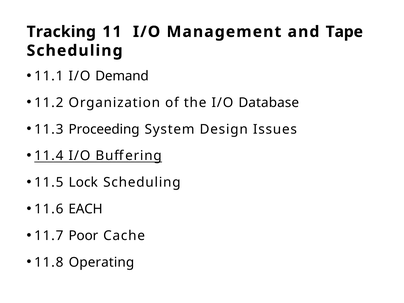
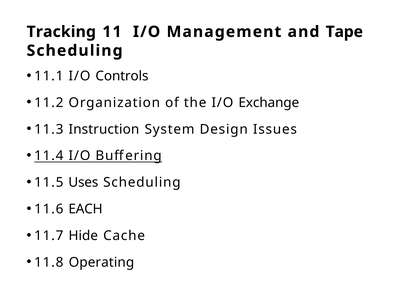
Demand: Demand -> Controls
Database: Database -> Exchange
Proceeding: Proceeding -> Instruction
Lock: Lock -> Uses
Poor: Poor -> Hide
